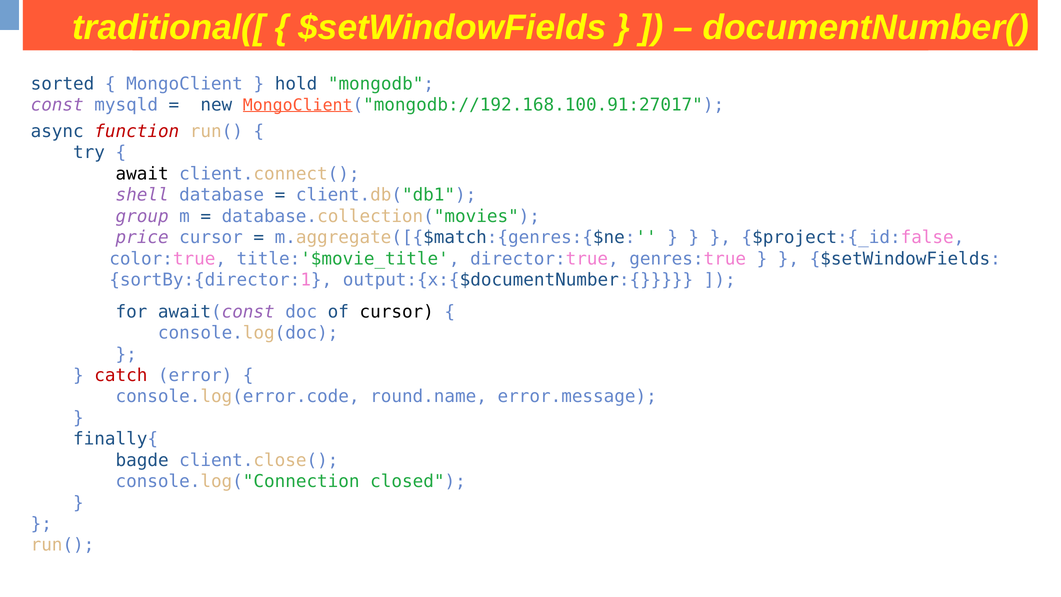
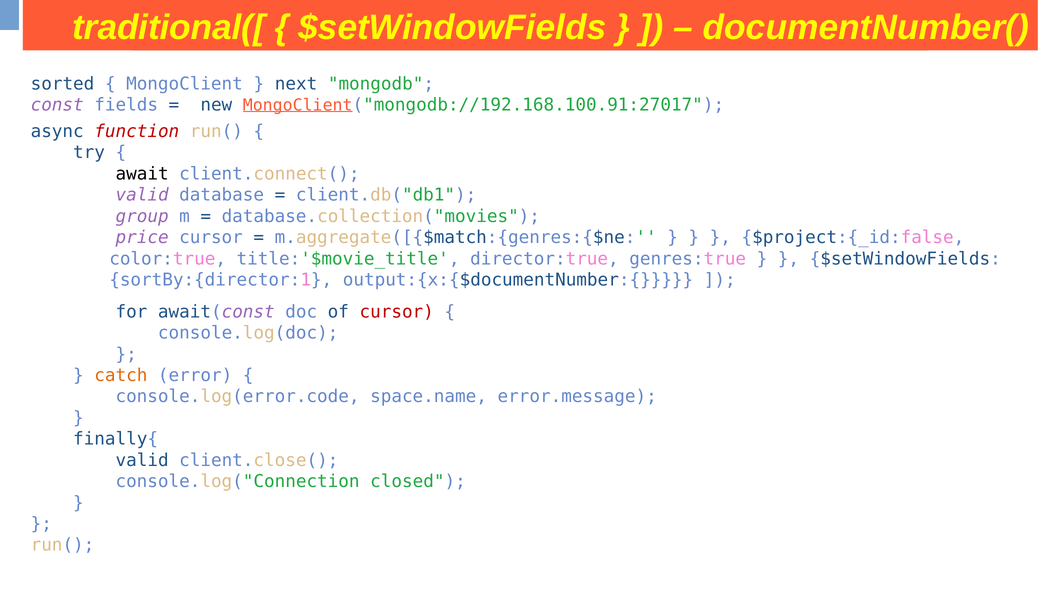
hold: hold -> next
mysqld: mysqld -> fields
shell at (142, 195): shell -> valid
cursor at (397, 312) colour: black -> red
catch colour: red -> orange
round.name: round.name -> space.name
bagde at (142, 460): bagde -> valid
